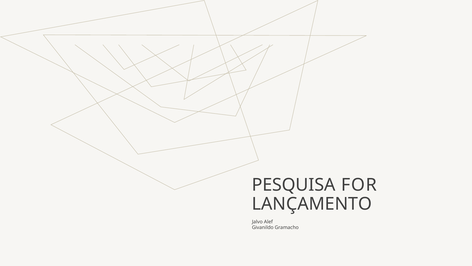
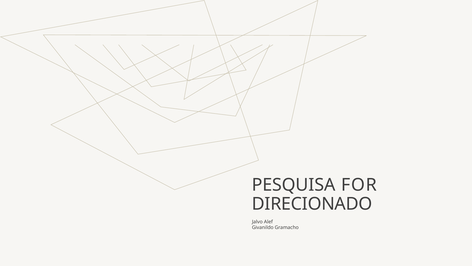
LANÇAMENTO: LANÇAMENTO -> DIRECIONADO
